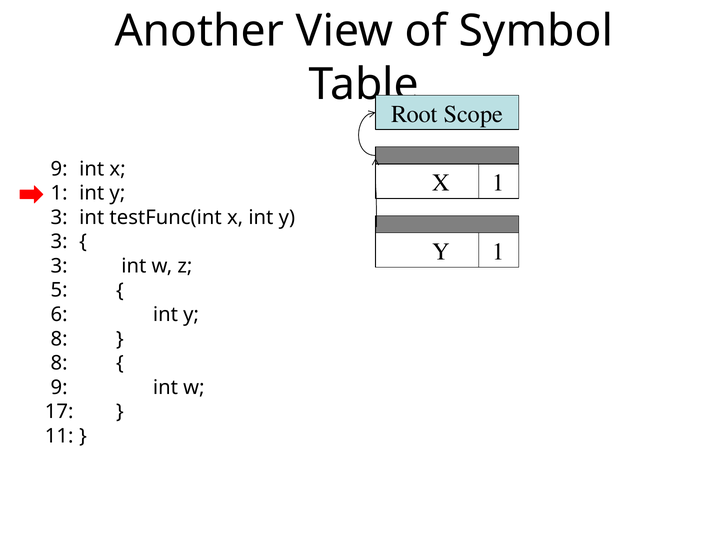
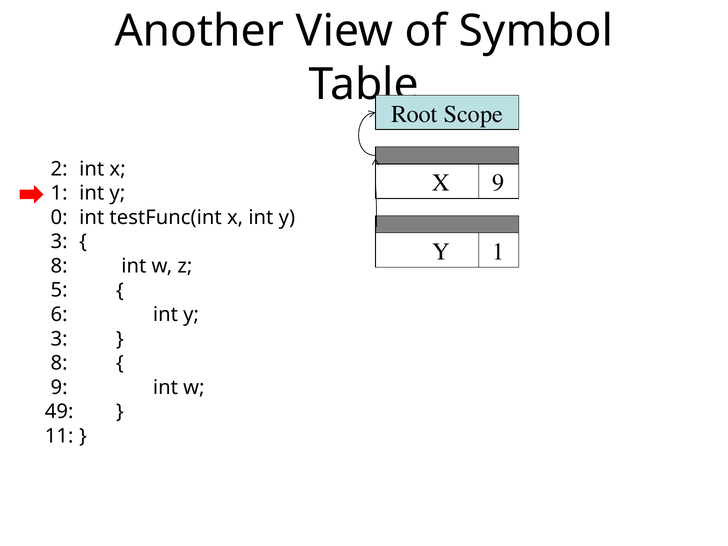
9 at (59, 169): 9 -> 2
X 1: 1 -> 9
3 at (59, 217): 3 -> 0
3 at (59, 266): 3 -> 8
8 at (59, 339): 8 -> 3
17: 17 -> 49
